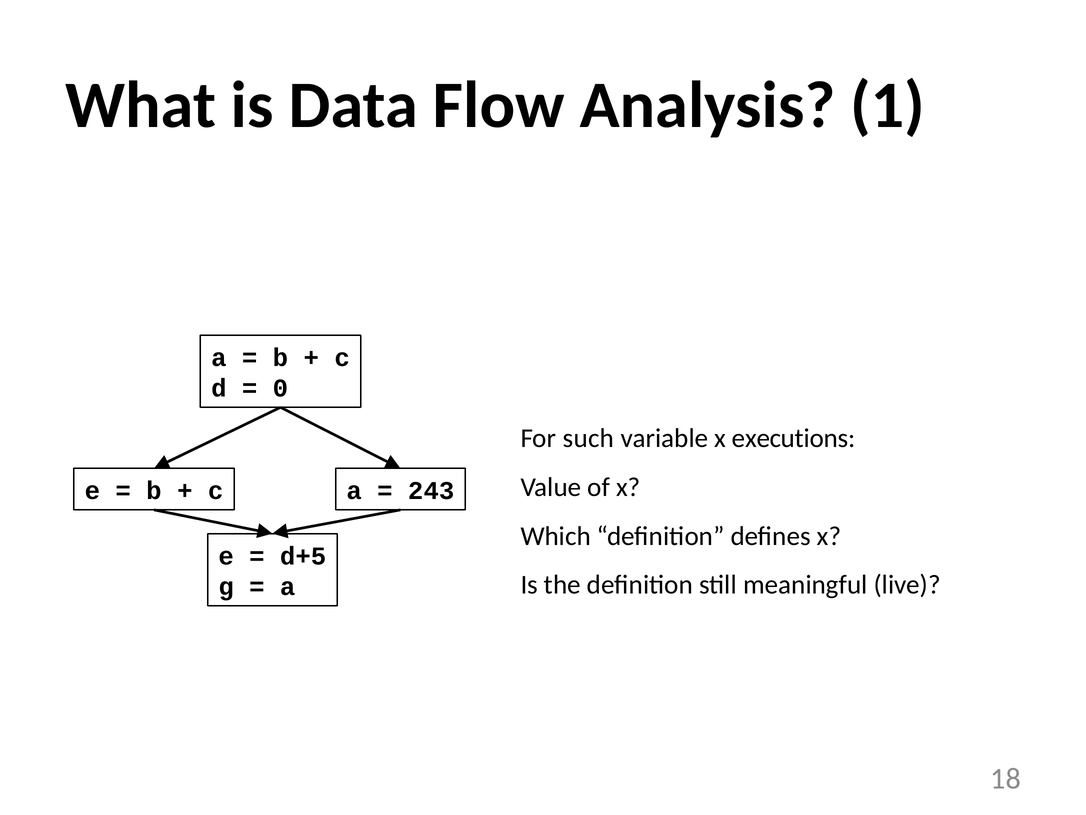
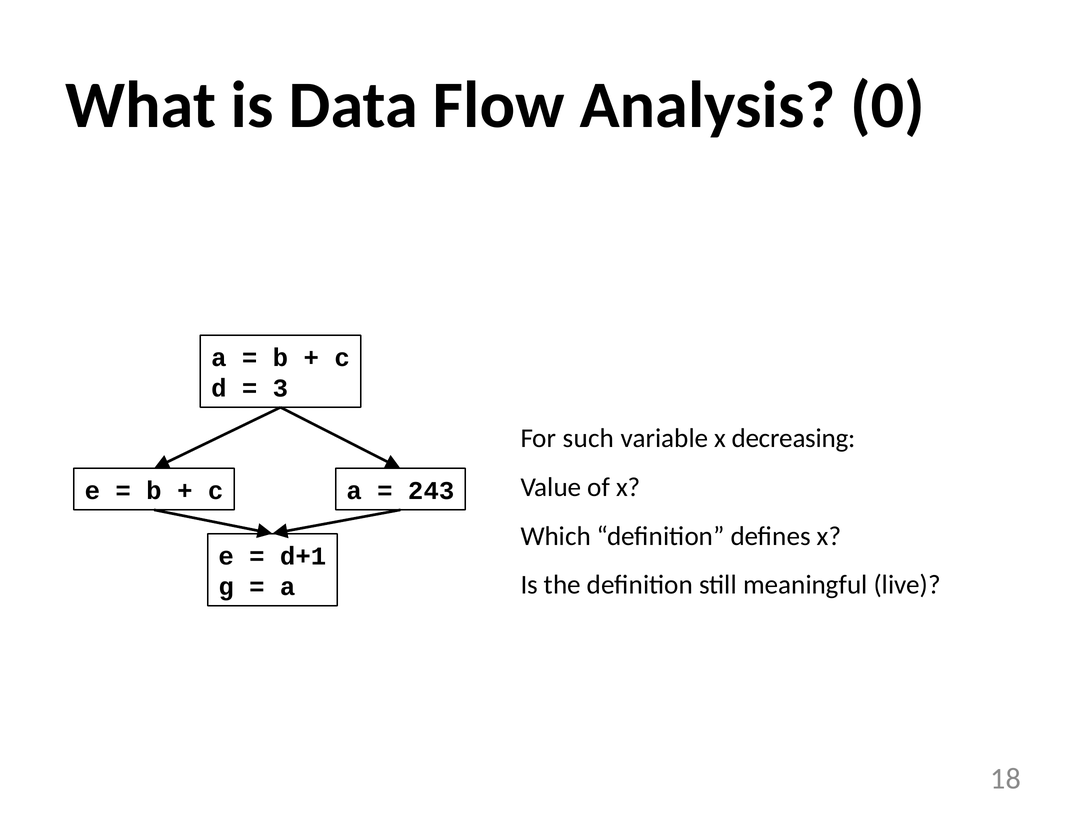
1: 1 -> 0
0: 0 -> 3
executions: executions -> decreasing
d+5: d+5 -> d+1
